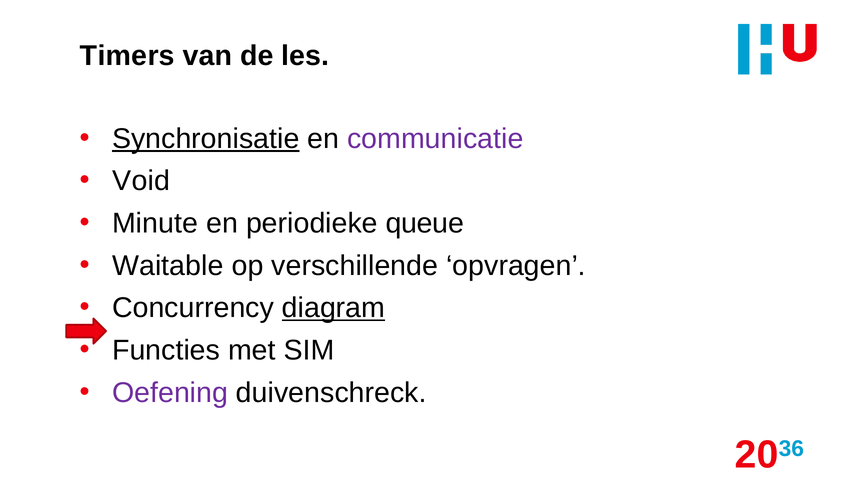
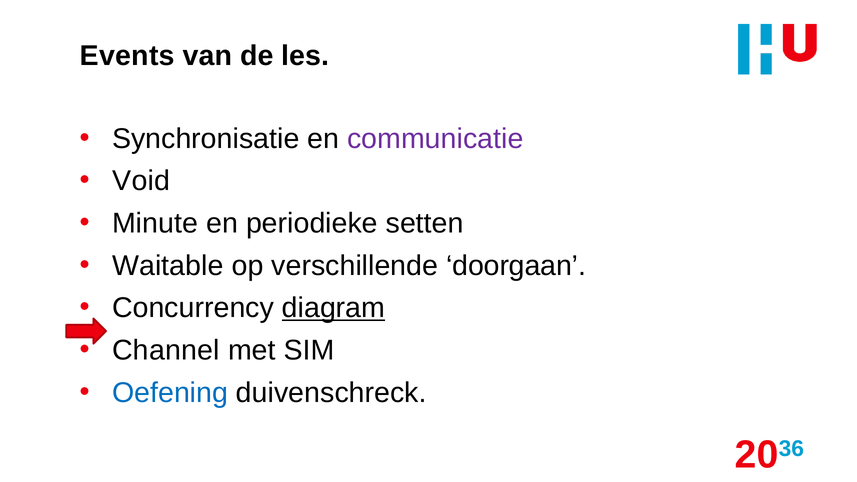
Timers: Timers -> Events
Synchronisatie underline: present -> none
queue: queue -> setten
opvragen: opvragen -> doorgaan
Functies: Functies -> Channel
Oefening colour: purple -> blue
